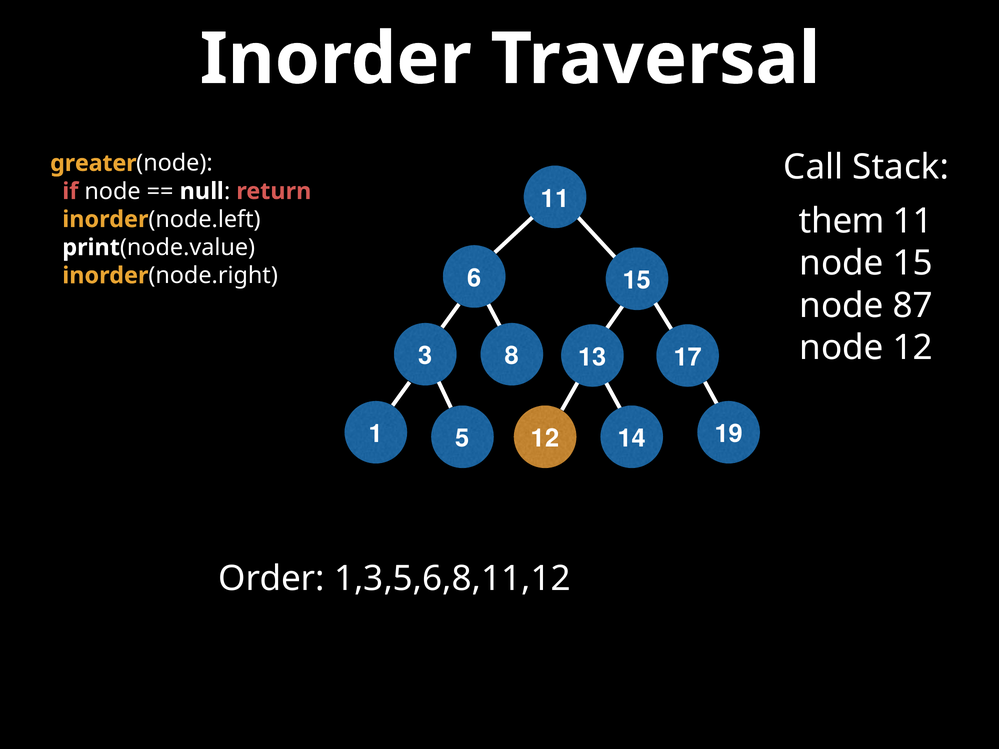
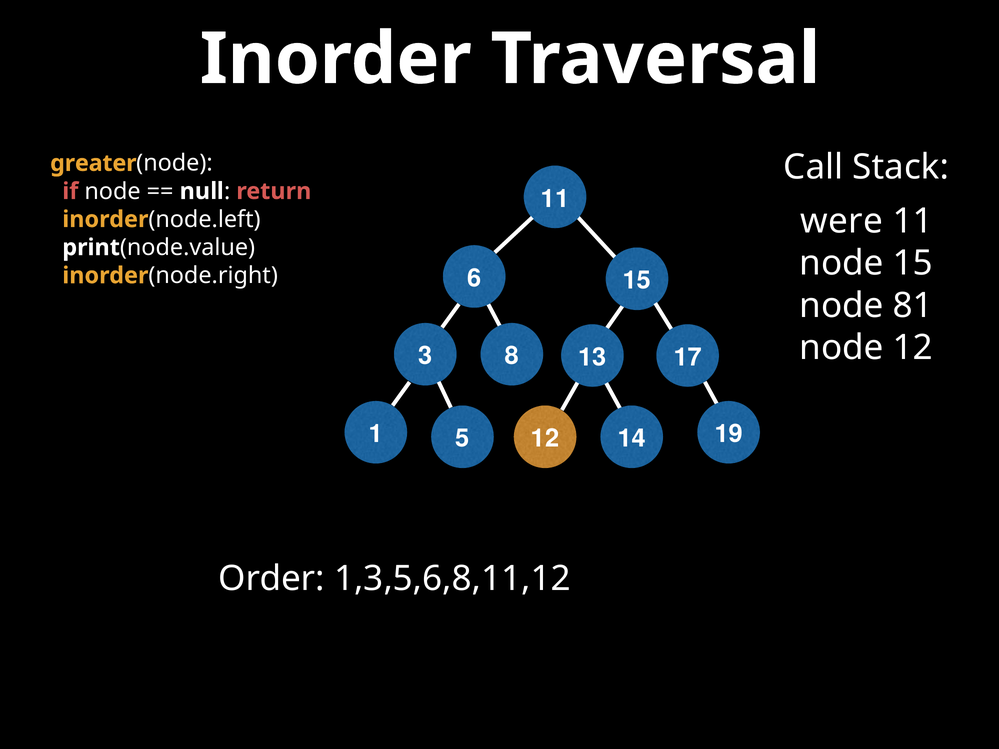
them: them -> were
87: 87 -> 81
